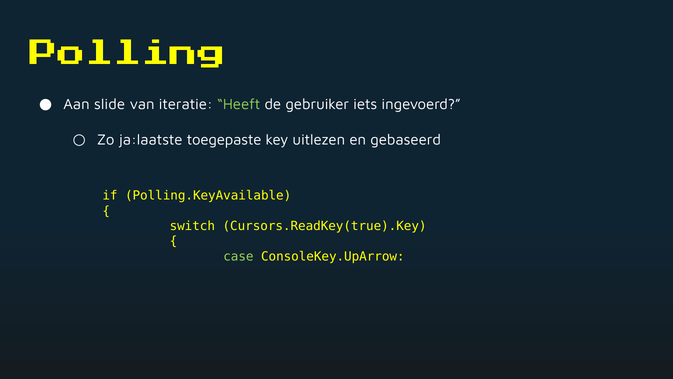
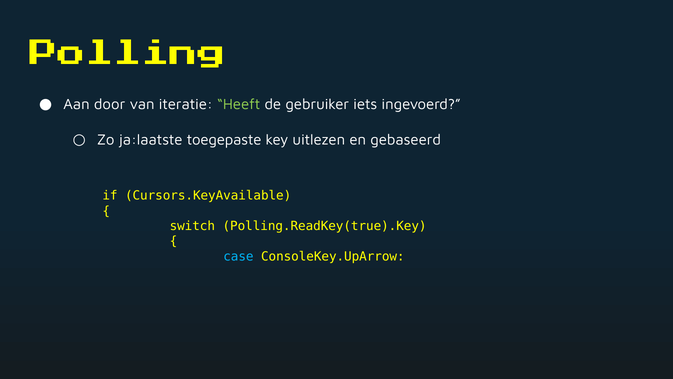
slide: slide -> door
Polling.KeyAvailable: Polling.KeyAvailable -> Cursors.KeyAvailable
Cursors.ReadKey(true).Key: Cursors.ReadKey(true).Key -> Polling.ReadKey(true).Key
case colour: light green -> light blue
